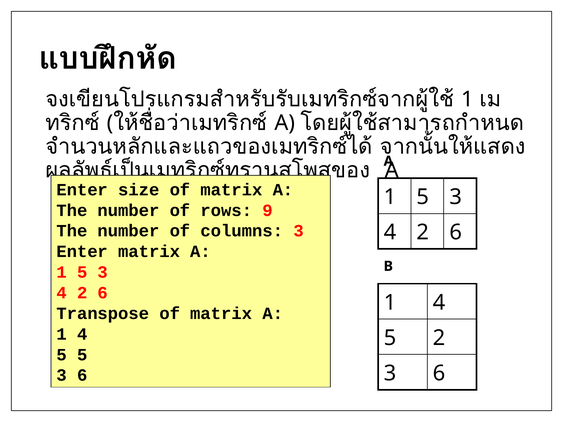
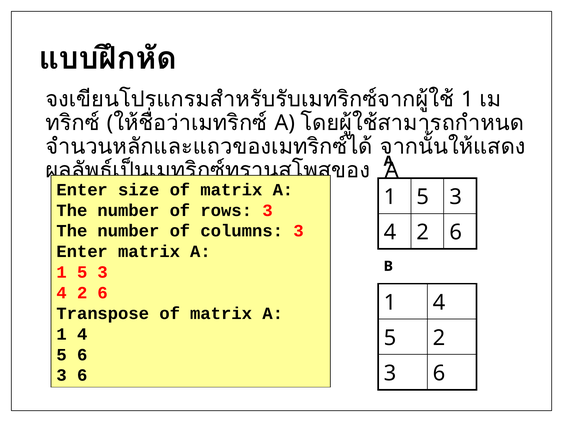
rows 9: 9 -> 3
5 5: 5 -> 6
